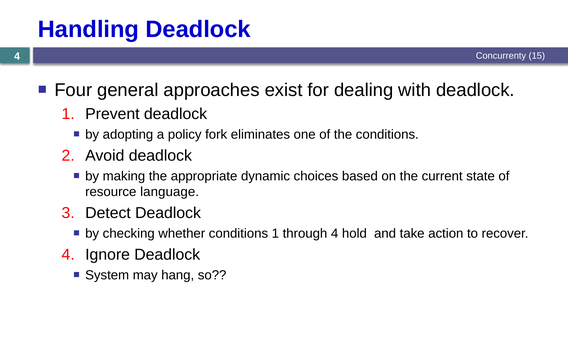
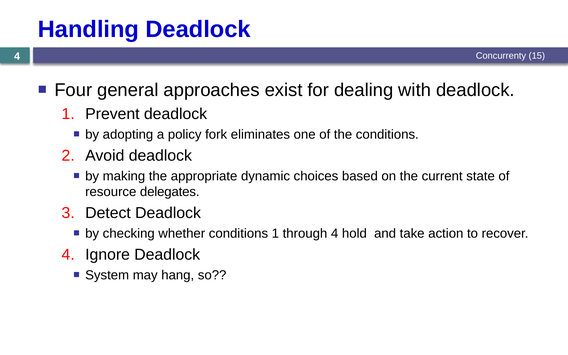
language: language -> delegates
